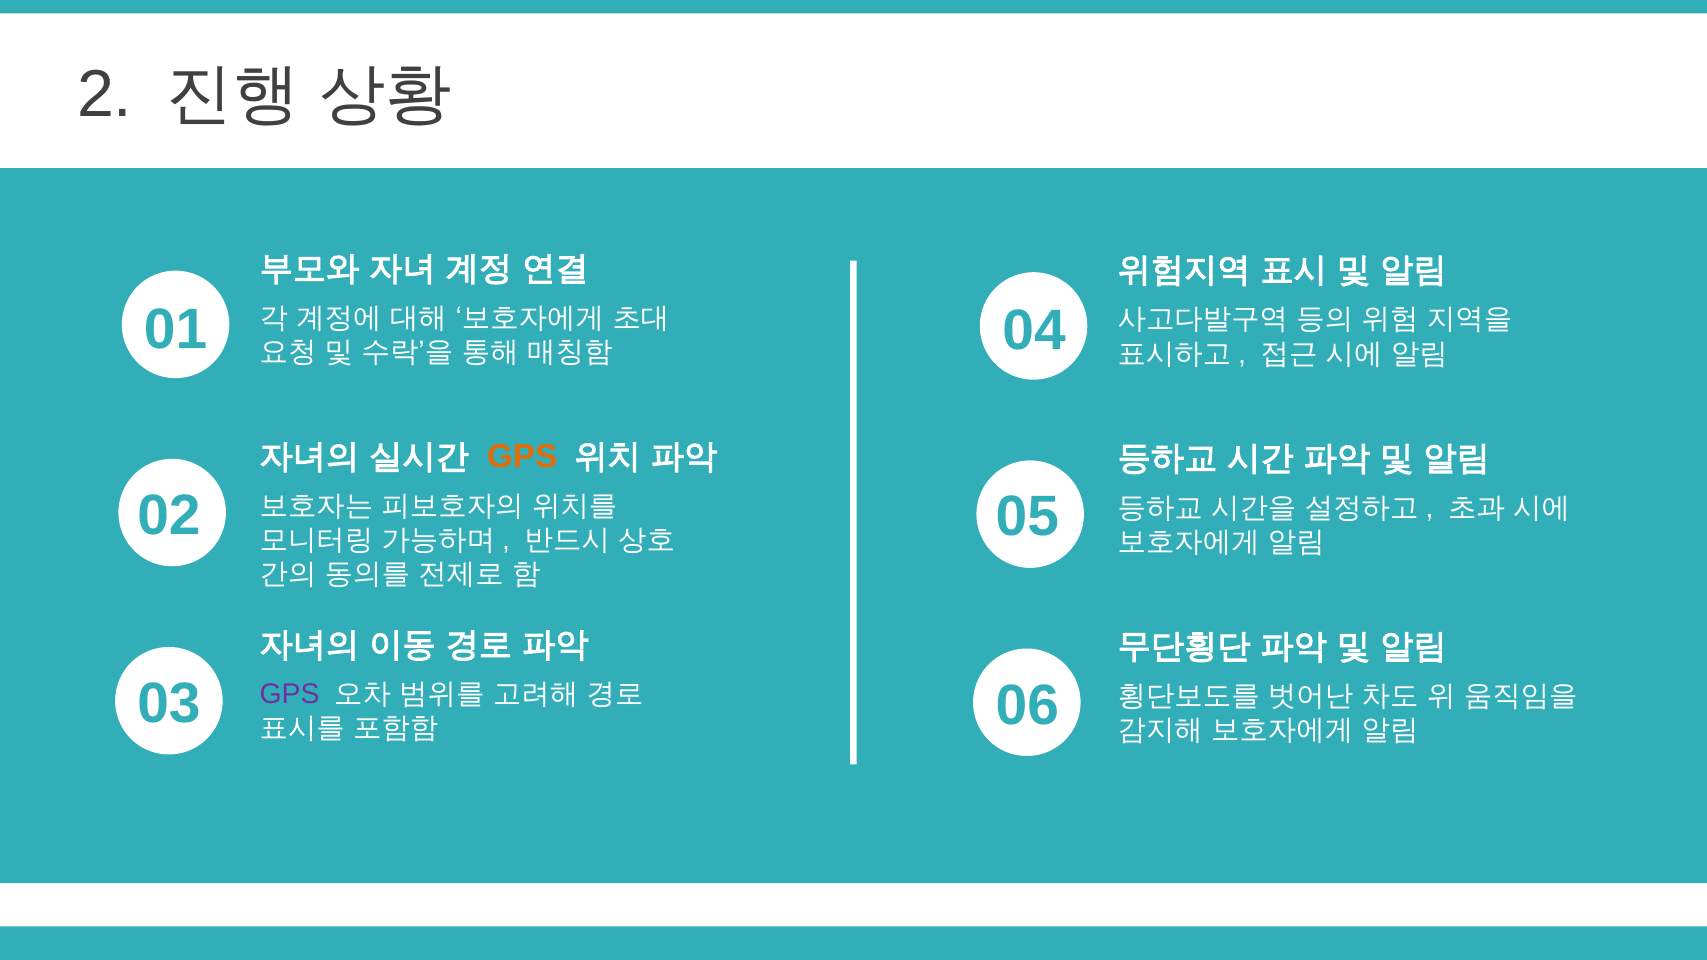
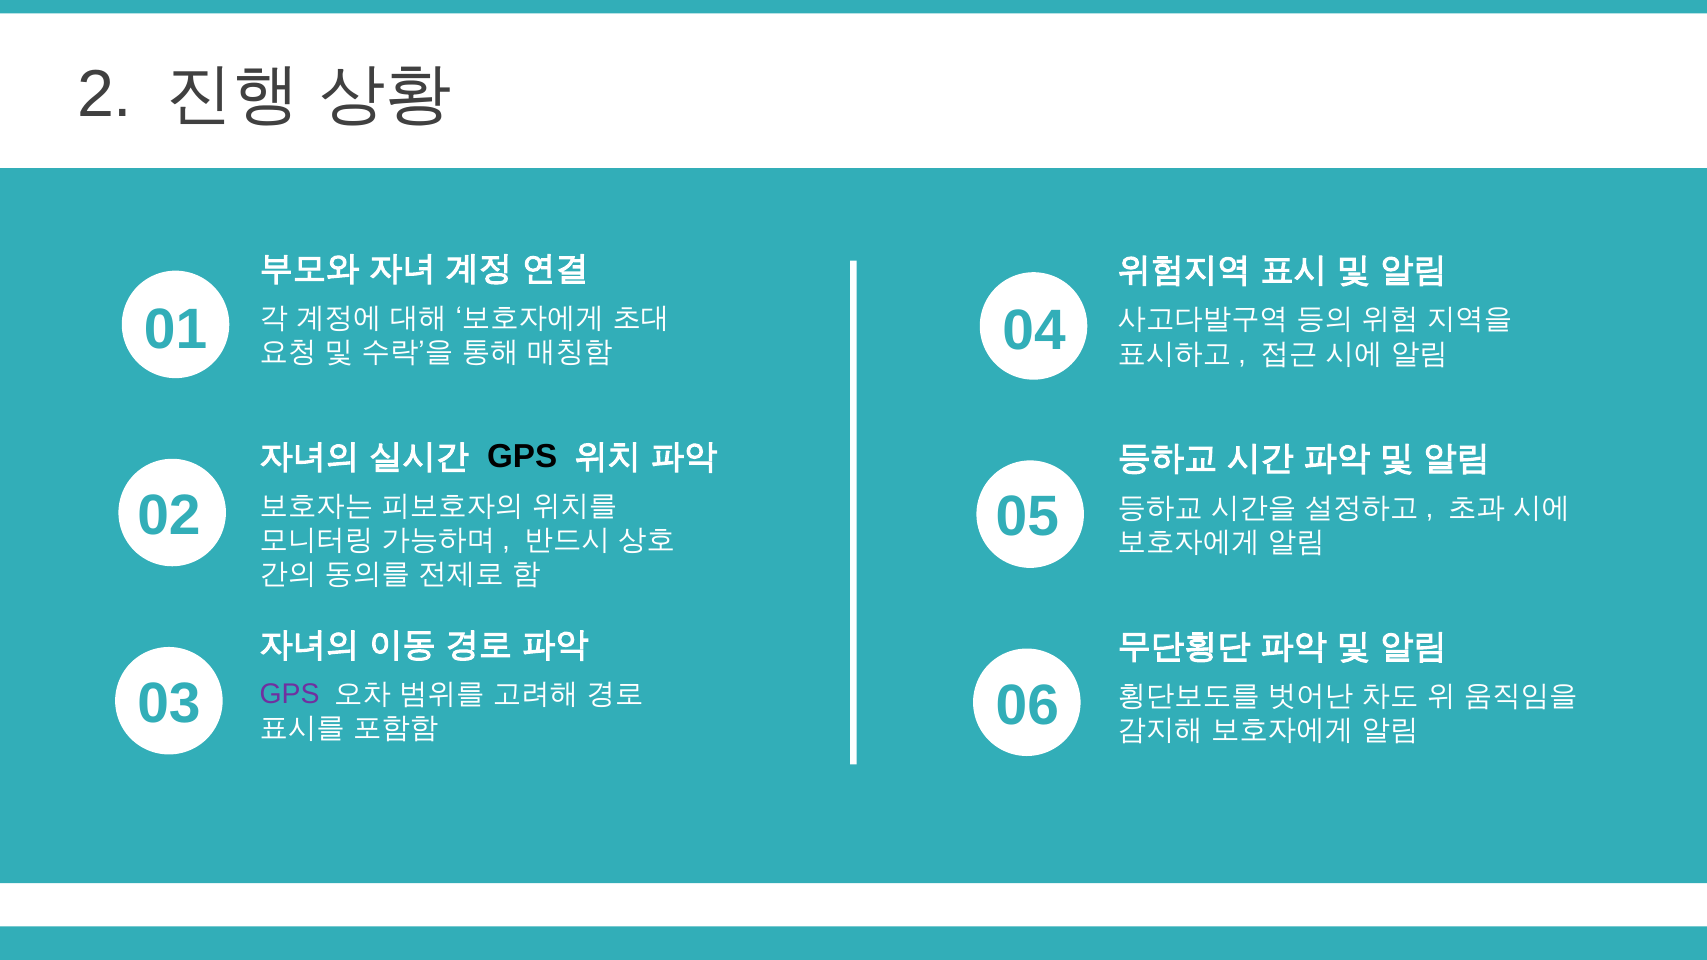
GPS at (522, 457) colour: orange -> black
